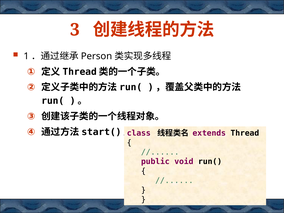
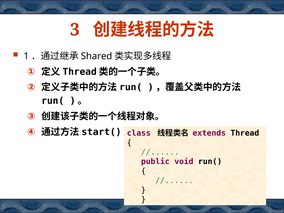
Person: Person -> Shared
